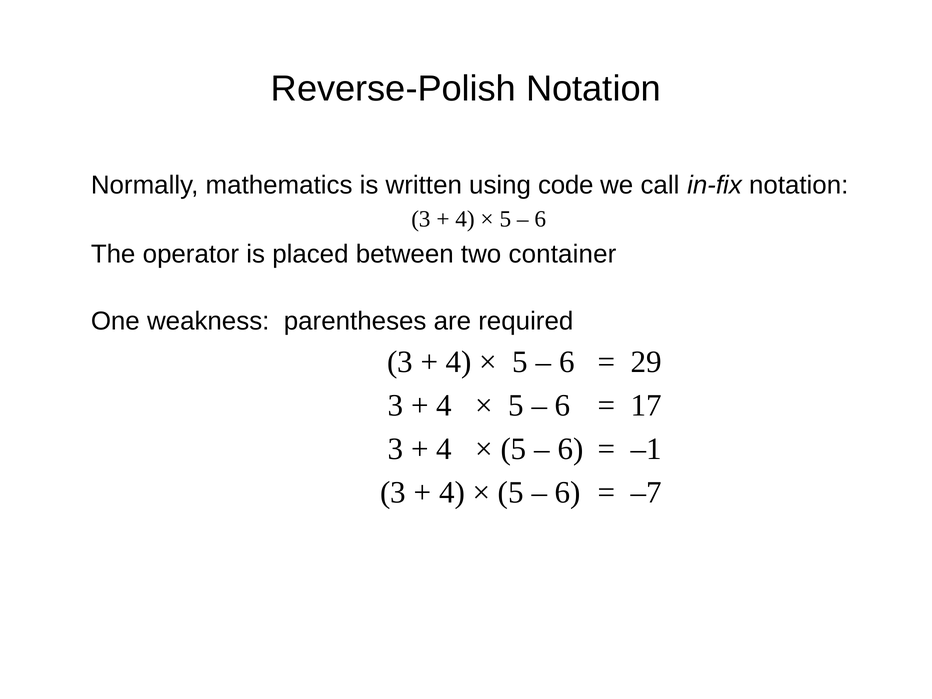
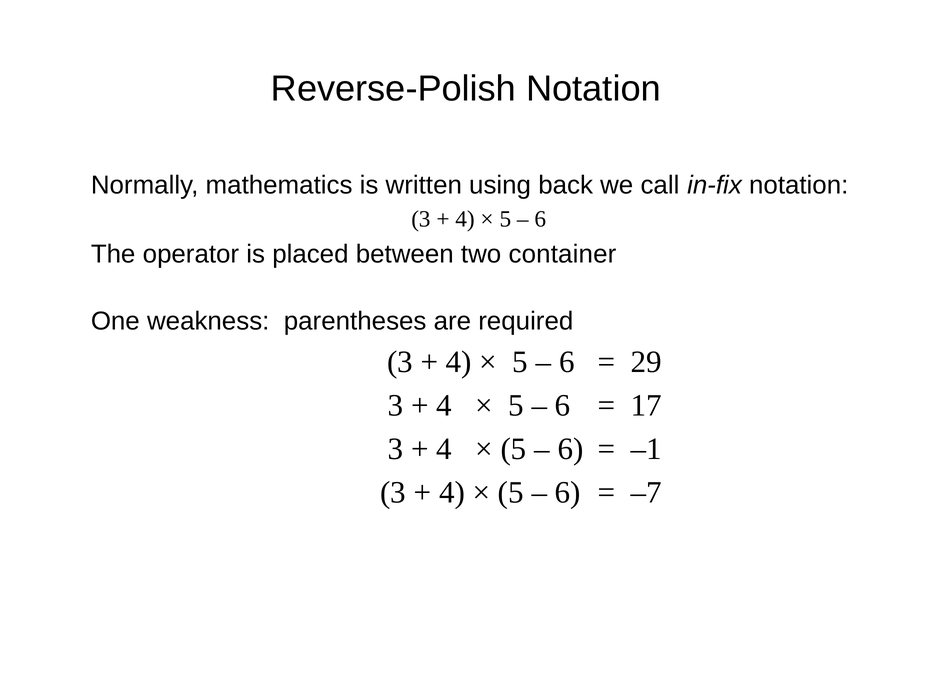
code: code -> back
